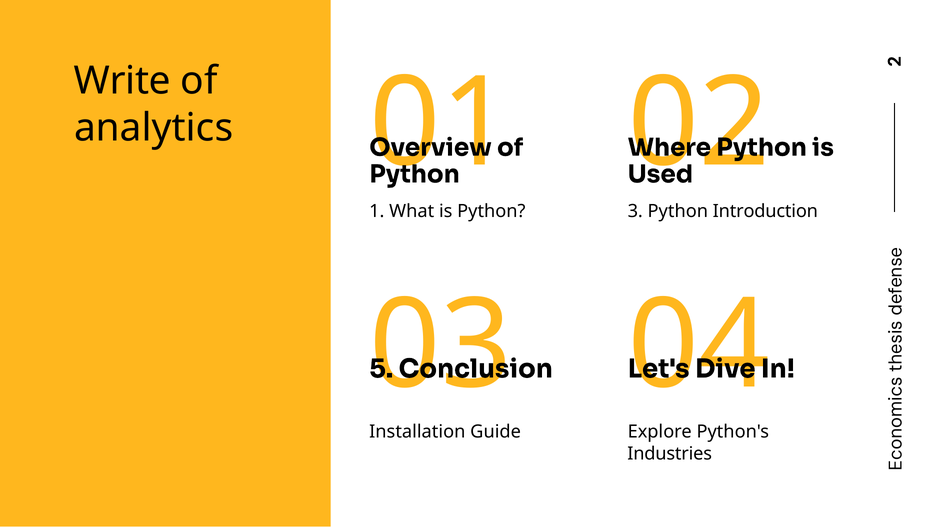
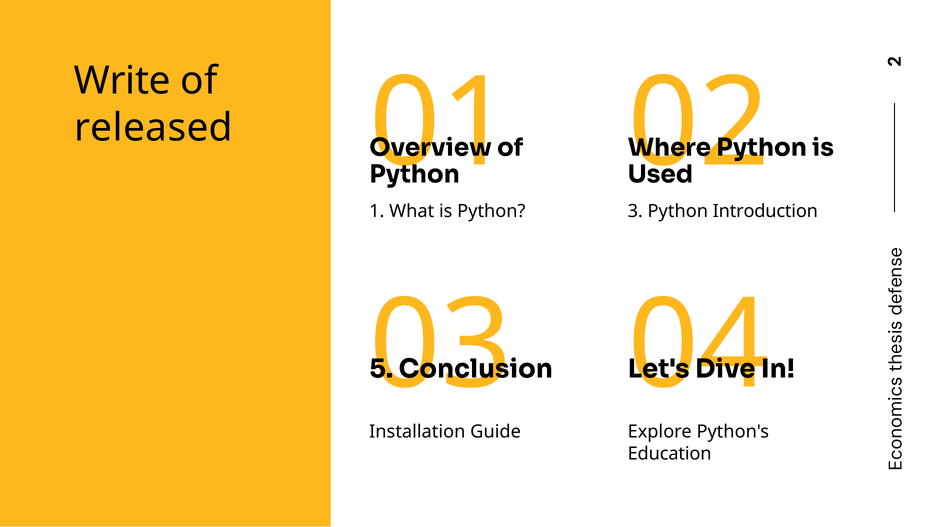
analytics: analytics -> released
Industries: Industries -> Education
